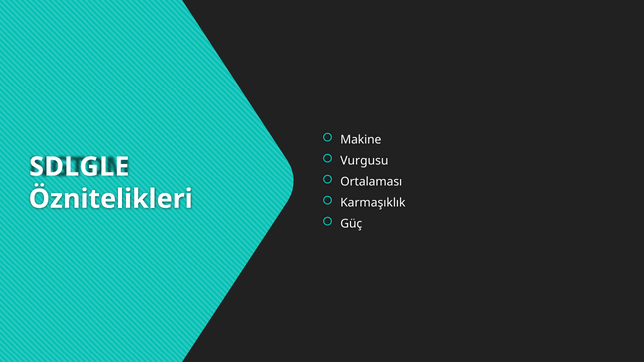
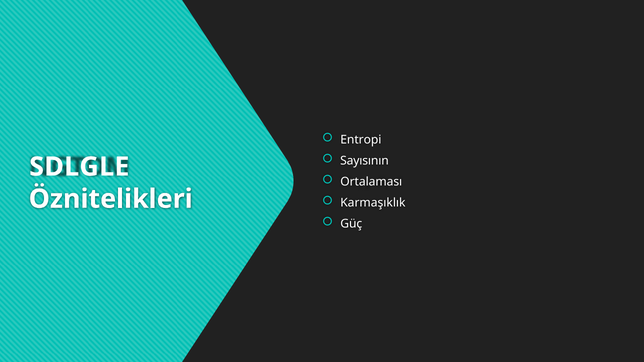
Makine: Makine -> Entropi
Vurgusu: Vurgusu -> Sayısının
